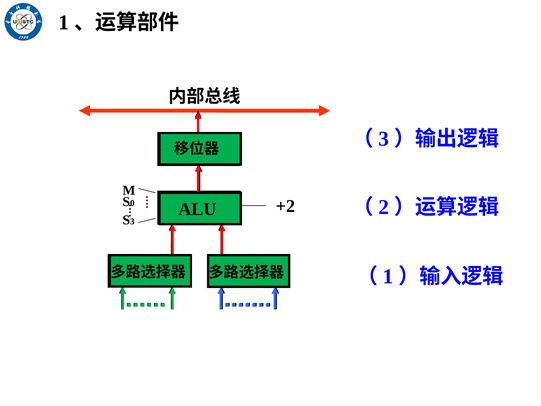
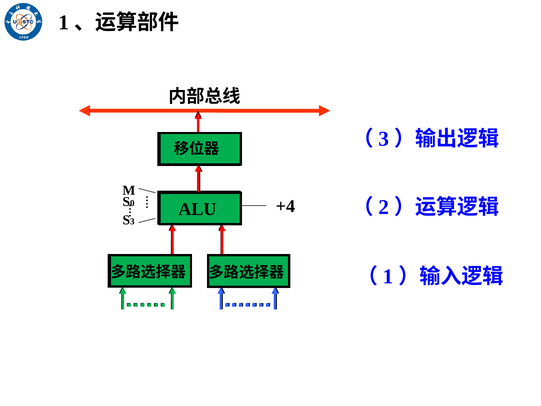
+2: +2 -> +4
